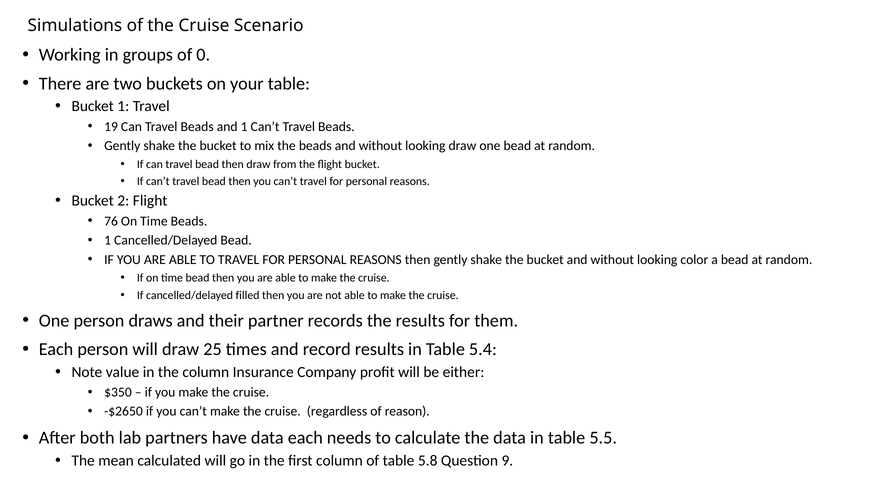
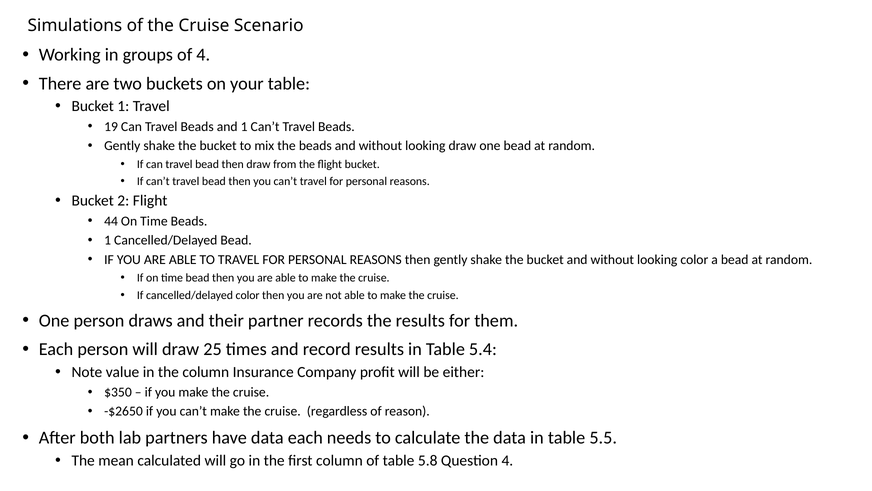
of 0: 0 -> 4
76: 76 -> 44
cancelled/delayed filled: filled -> color
Question 9: 9 -> 4
